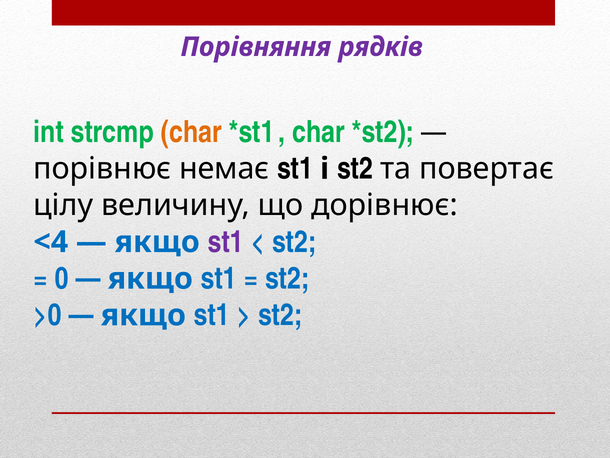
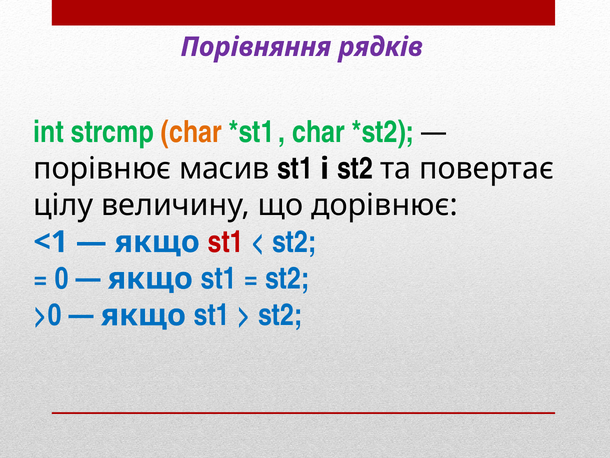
немає: немає -> масив
<4: <4 -> <1
st1 at (226, 242) colour: purple -> red
